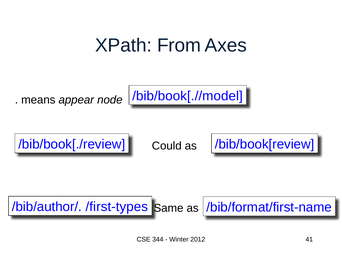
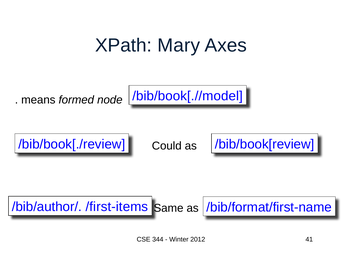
From: From -> Mary
appear: appear -> formed
/first-types: /first-types -> /first-items
